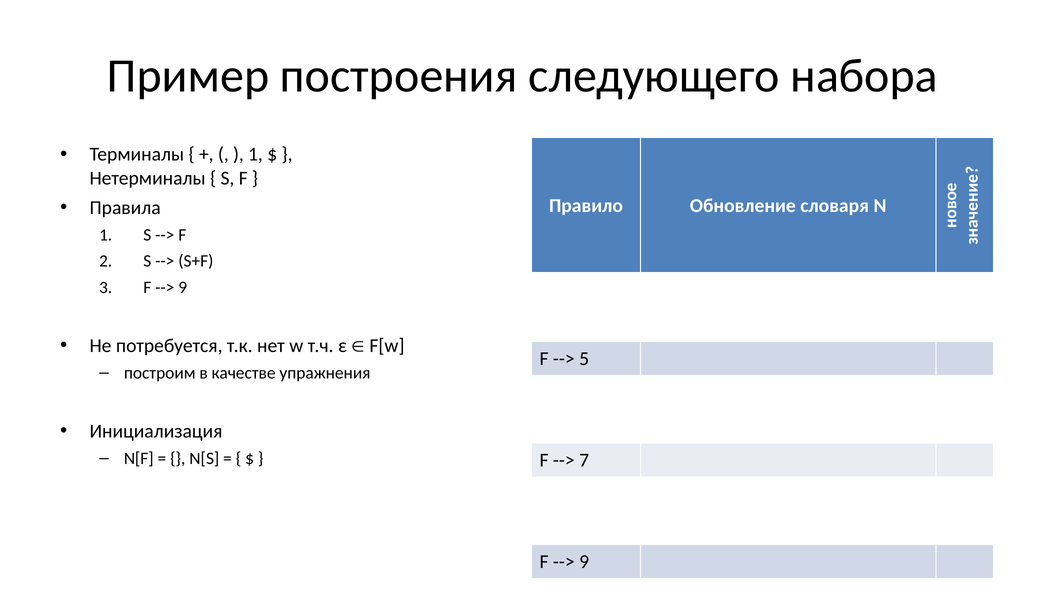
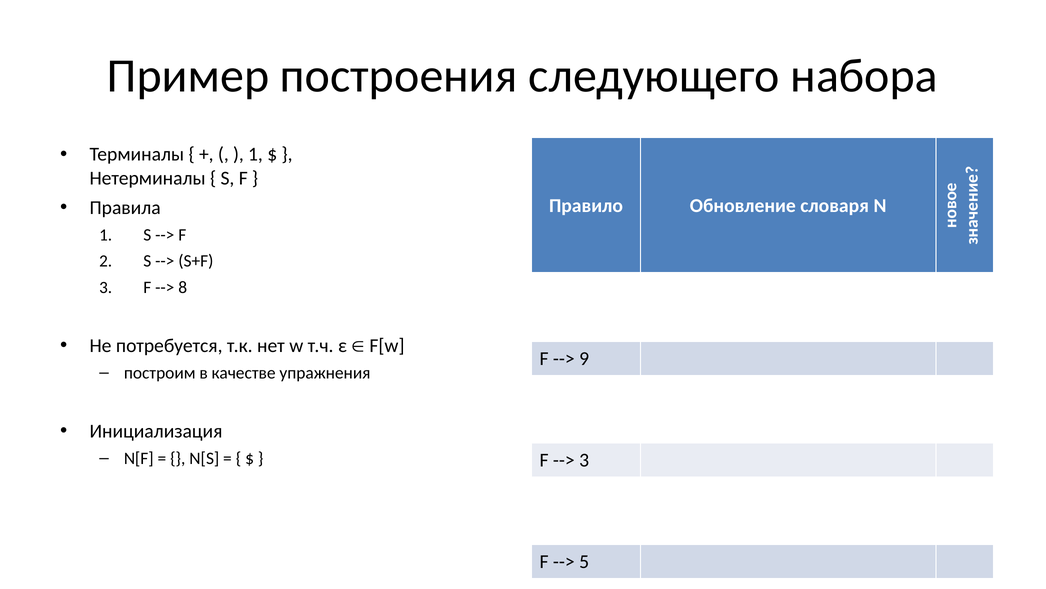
9 at (183, 287): 9 -> 8
5: 5 -> 9
7 at (584, 460): 7 -> 3
9 at (584, 561): 9 -> 5
